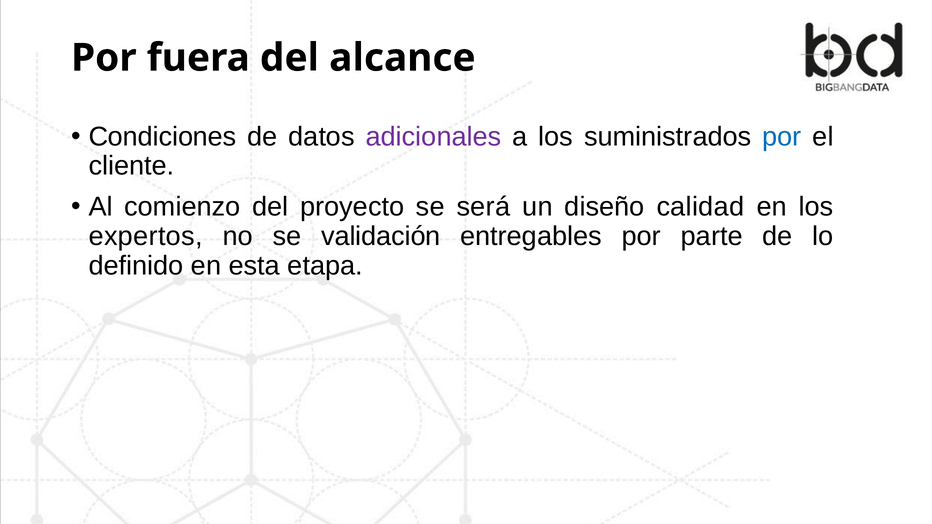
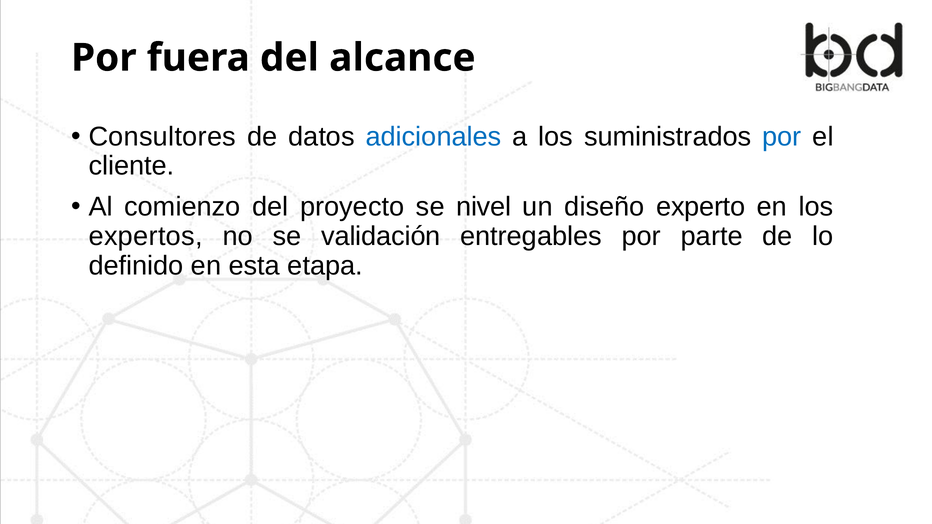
Condiciones: Condiciones -> Consultores
adicionales colour: purple -> blue
será: será -> nivel
calidad: calidad -> experto
